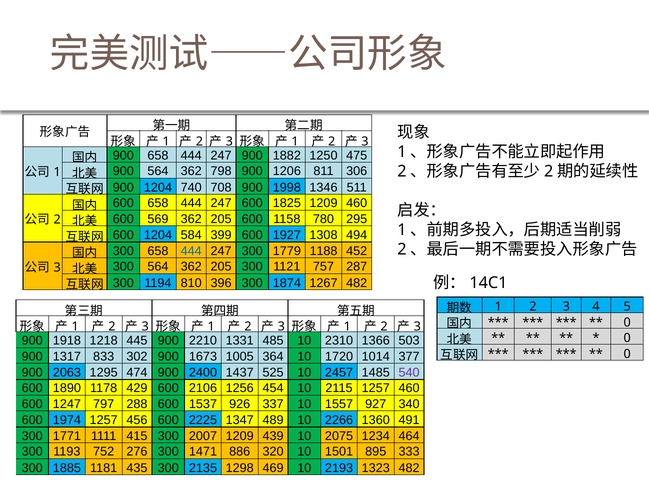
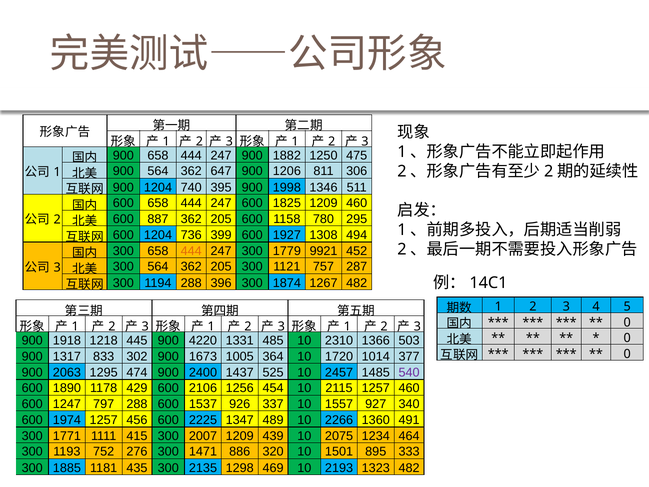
798: 798 -> 647
708: 708 -> 395
569: 569 -> 887
584: 584 -> 736
444 at (191, 251) colour: blue -> orange
1188: 1188 -> 9921
1194 810: 810 -> 288
2210: 2210 -> 4220
